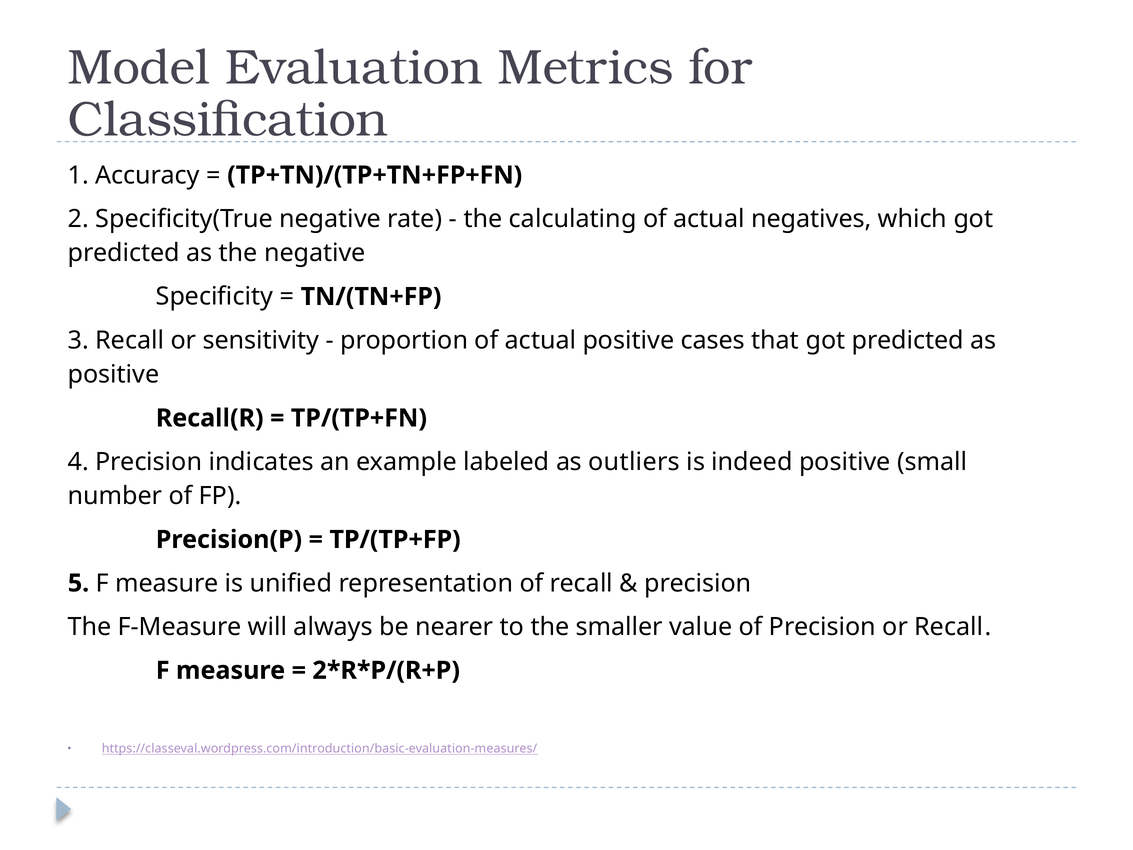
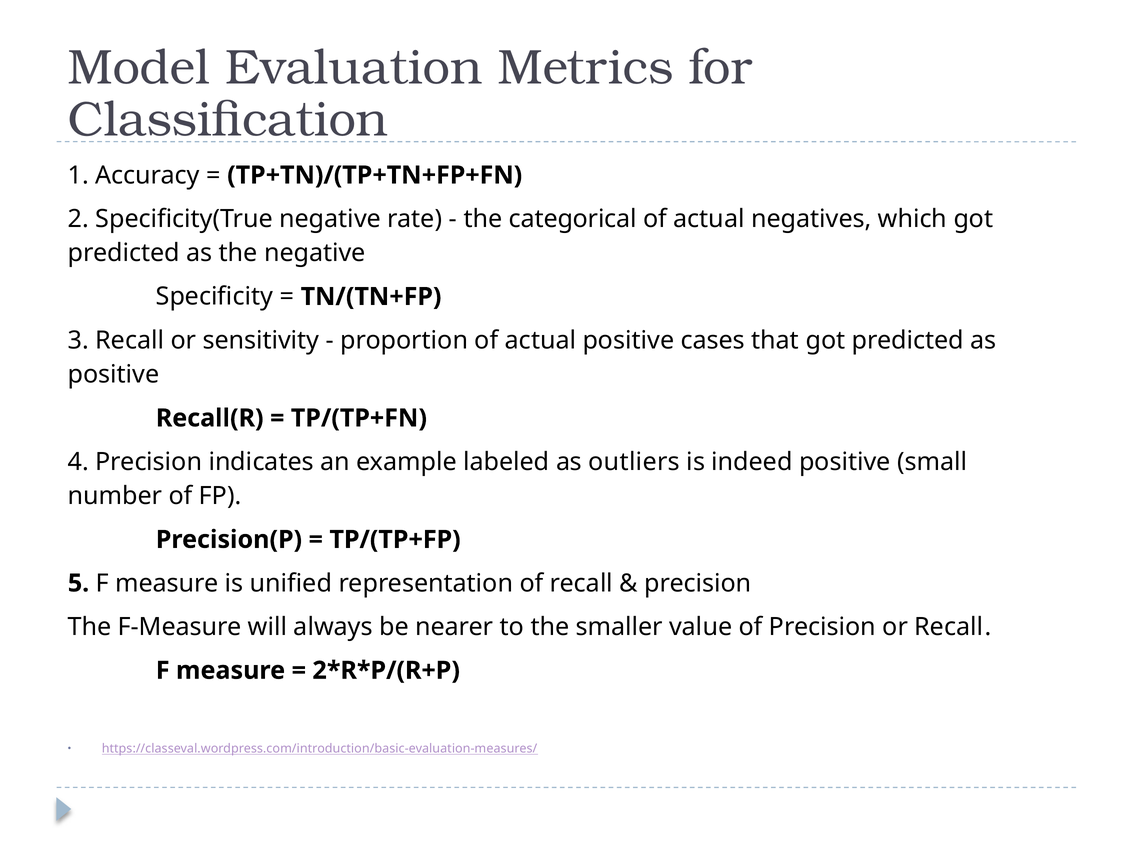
calculating: calculating -> categorical
